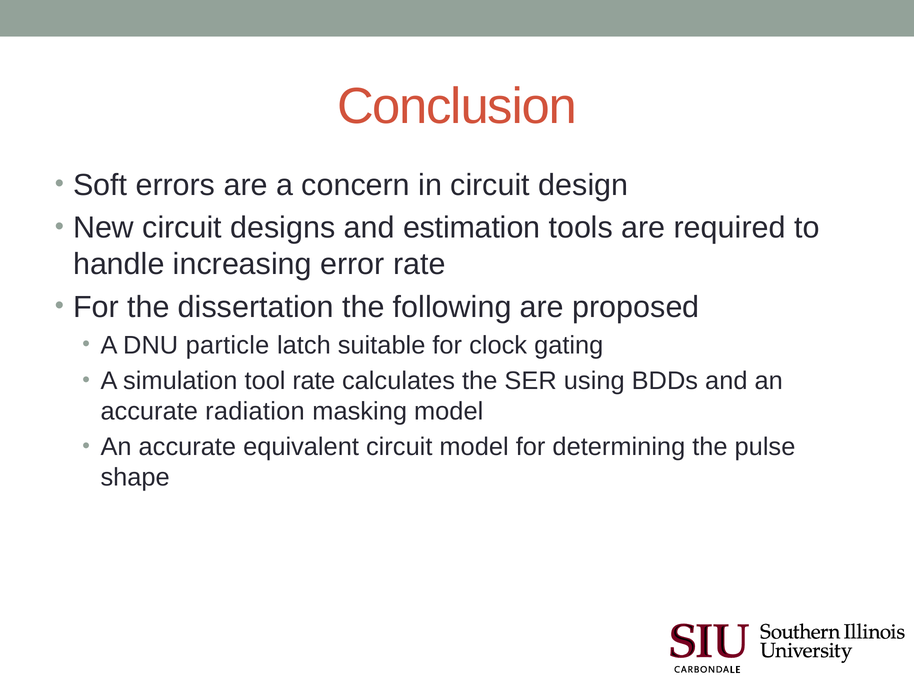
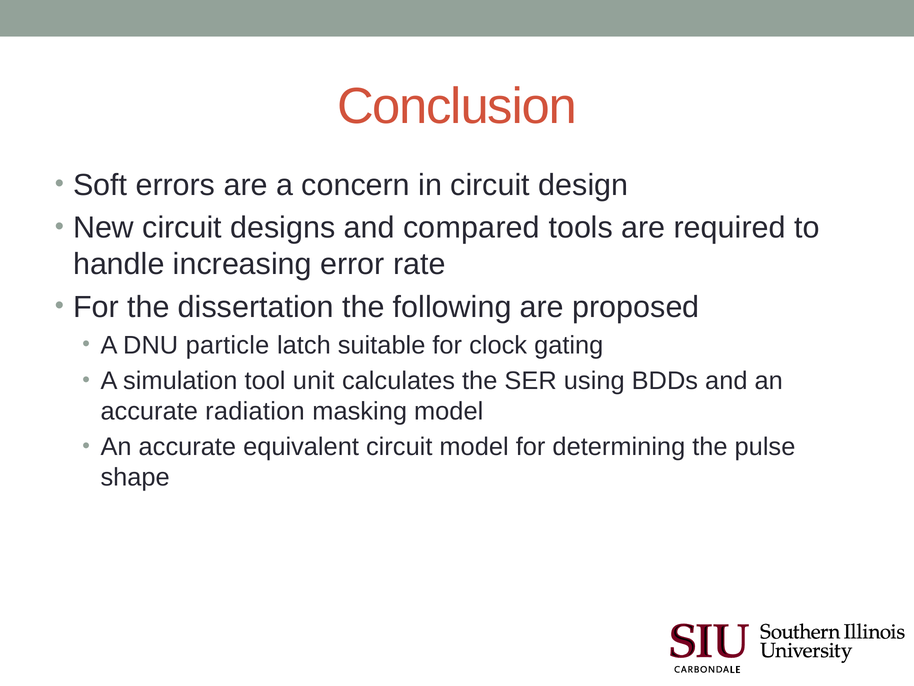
estimation: estimation -> compared
tool rate: rate -> unit
